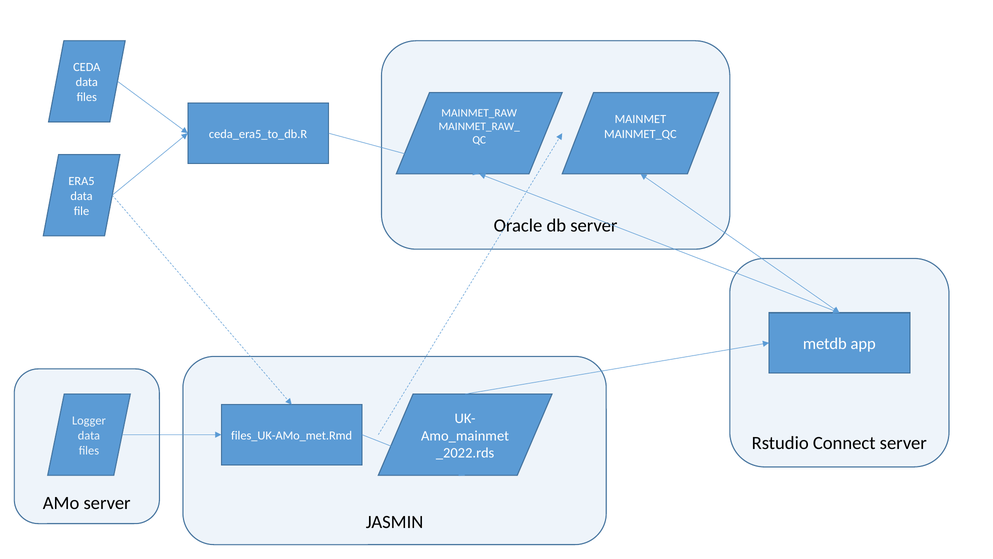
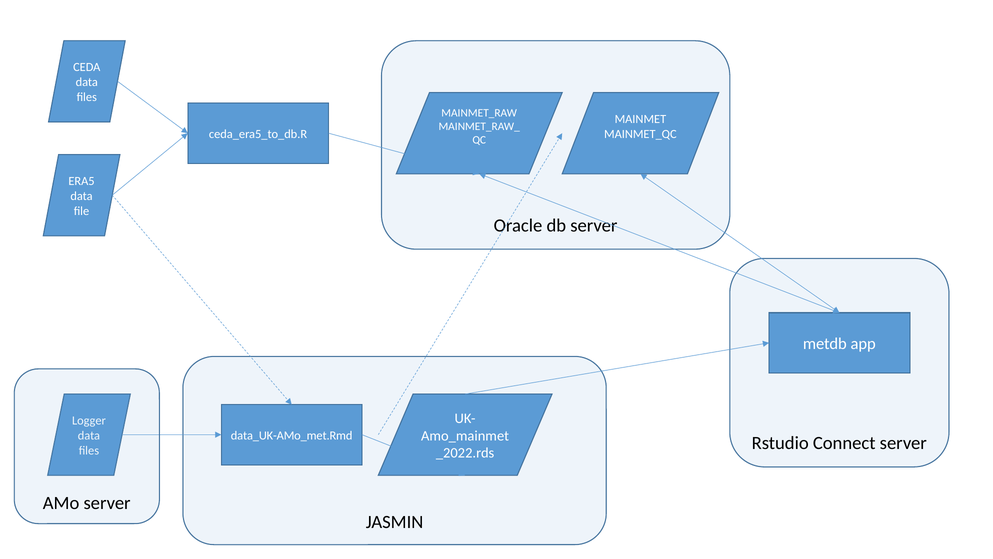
files_UK-AMo_met.Rmd: files_UK-AMo_met.Rmd -> data_UK-AMo_met.Rmd
